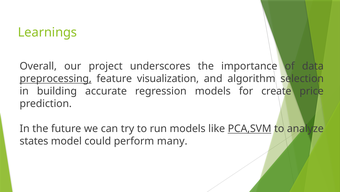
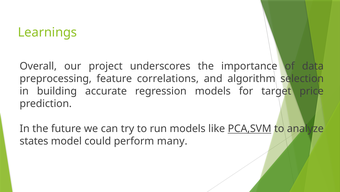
preprocessing underline: present -> none
visualization: visualization -> correlations
create: create -> target
